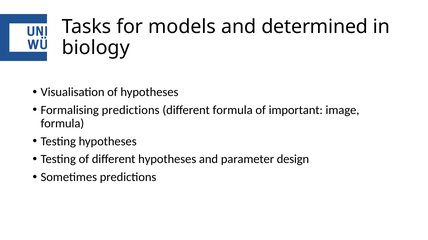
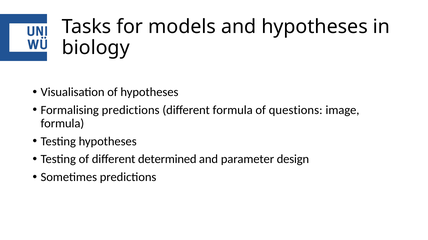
and determined: determined -> hypotheses
important: important -> questions
different hypotheses: hypotheses -> determined
